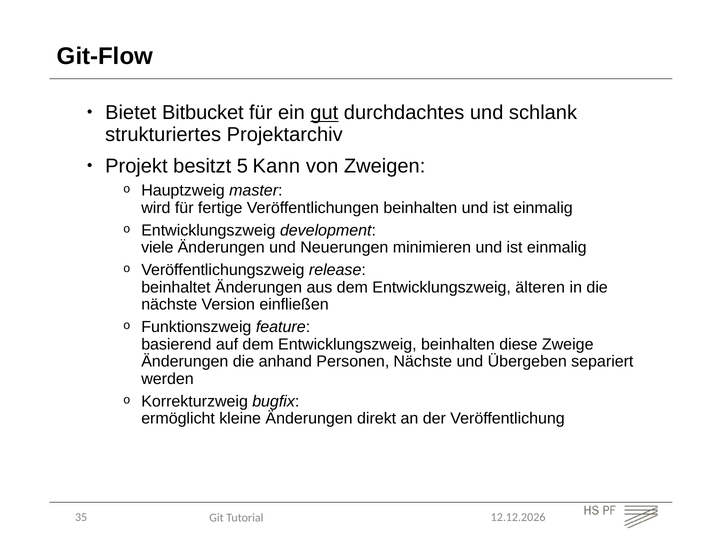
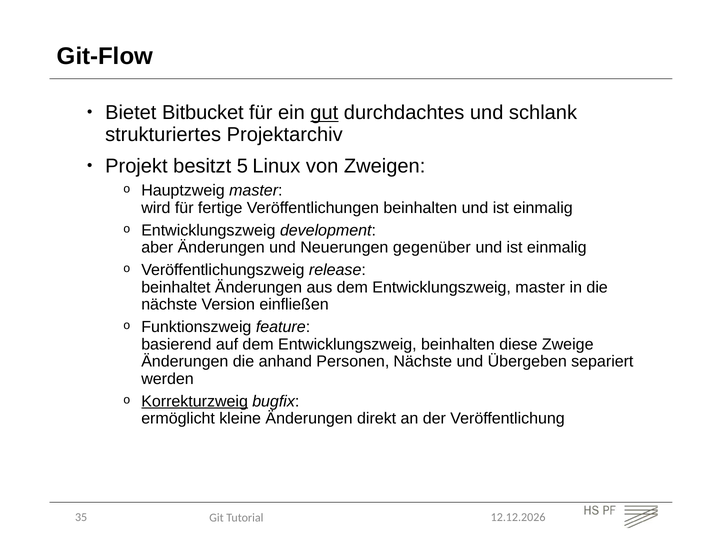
Kann: Kann -> Linux
viele: viele -> aber
minimieren: minimieren -> gegenüber
Entwicklungszweig älteren: älteren -> master
Korrekturzweig underline: none -> present
